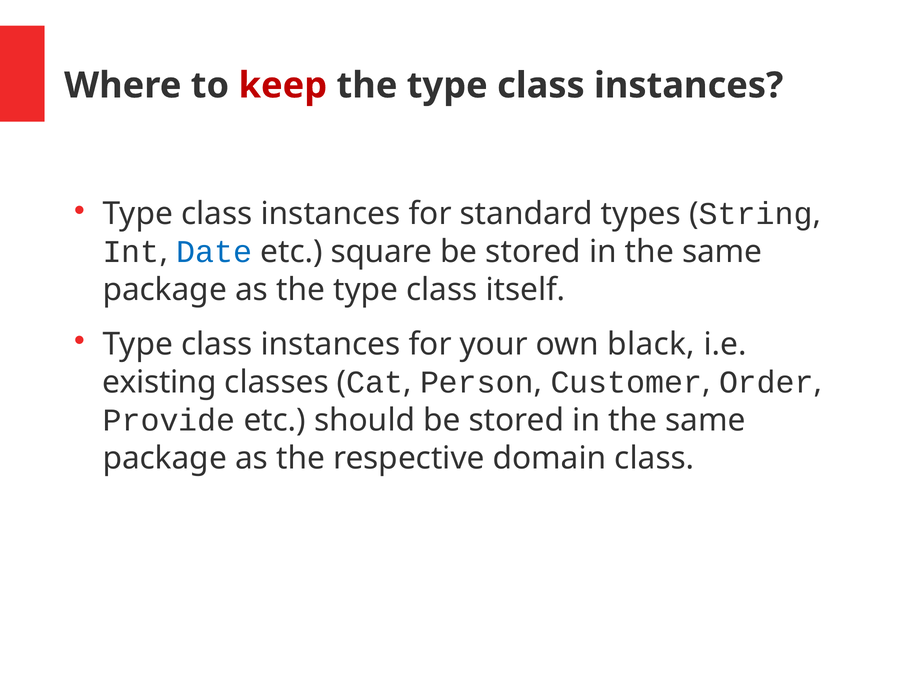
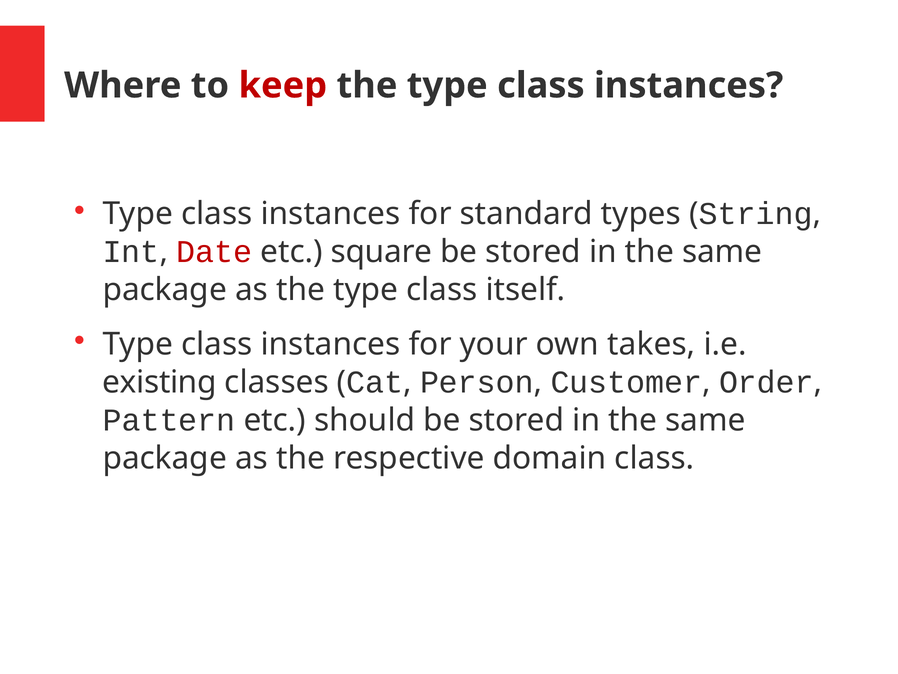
Date colour: blue -> red
black: black -> takes
Provide: Provide -> Pattern
